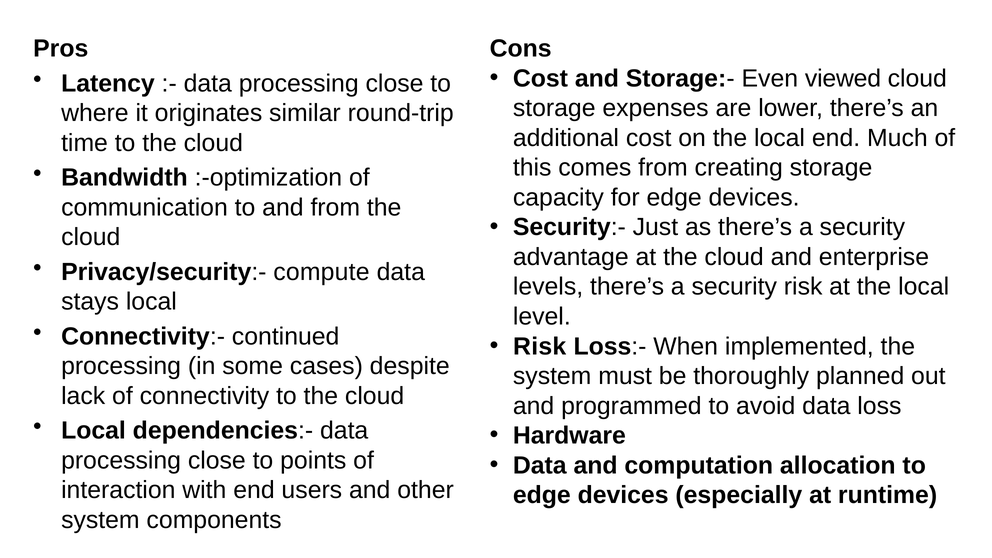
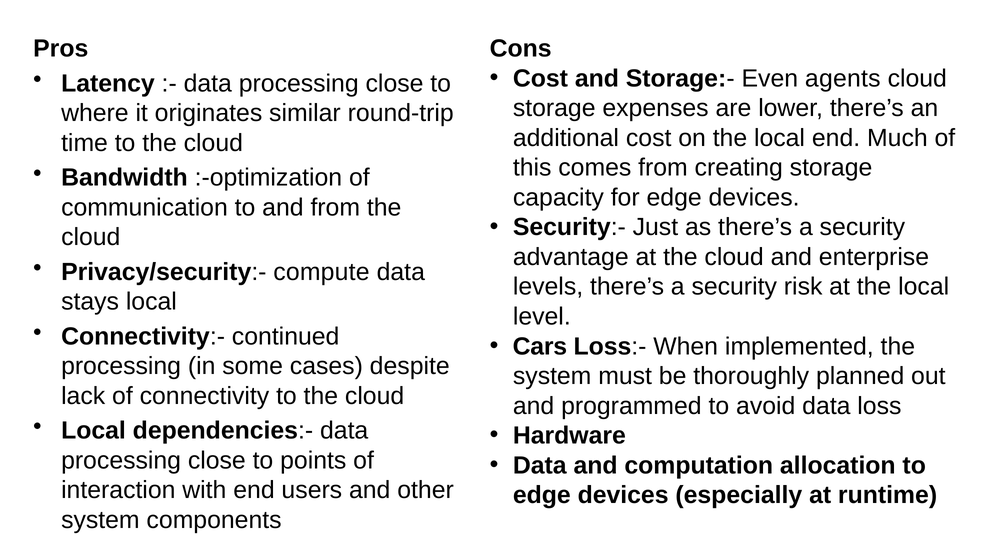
viewed: viewed -> agents
Risk at (540, 346): Risk -> Cars
